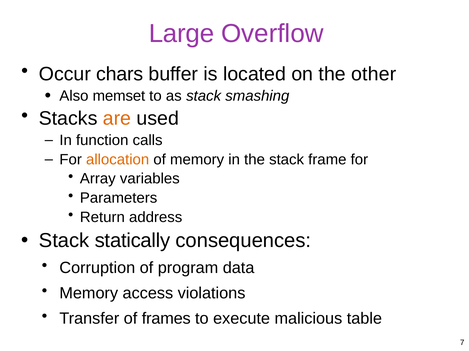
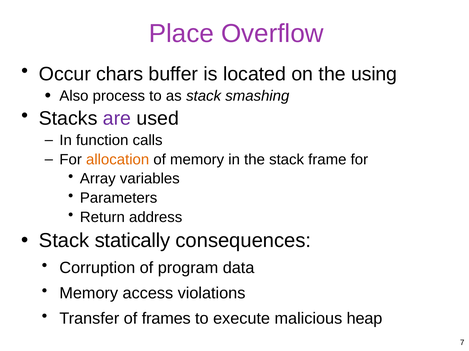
Large: Large -> Place
other: other -> using
memset: memset -> process
are colour: orange -> purple
table: table -> heap
